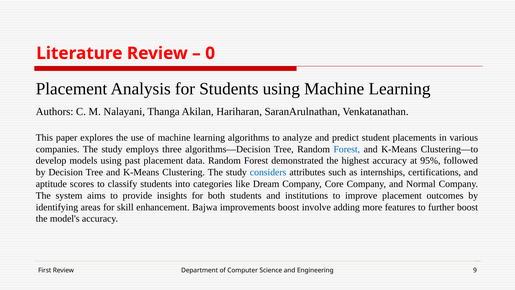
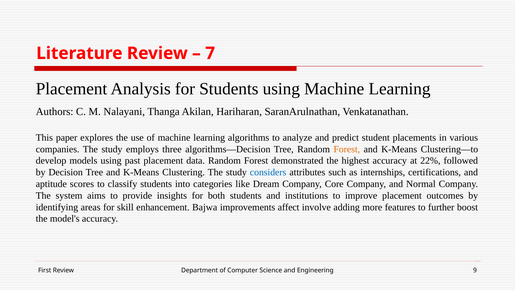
0: 0 -> 7
Forest at (347, 149) colour: blue -> orange
95%: 95% -> 22%
improvements boost: boost -> affect
